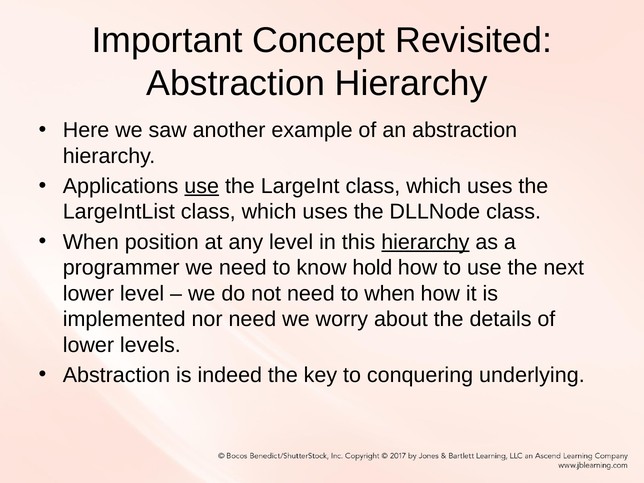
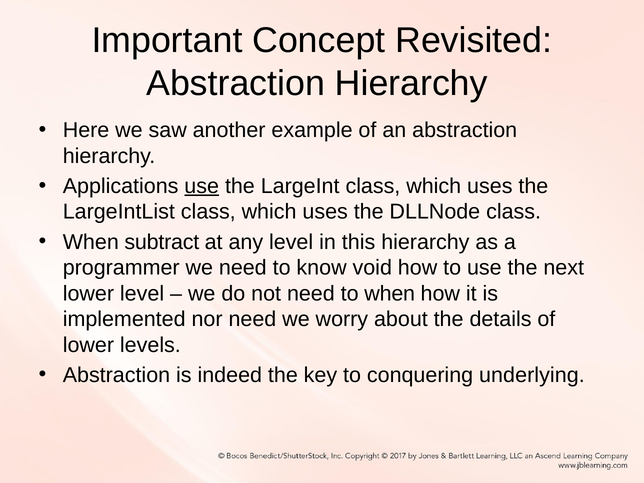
position: position -> subtract
hierarchy at (425, 242) underline: present -> none
hold: hold -> void
